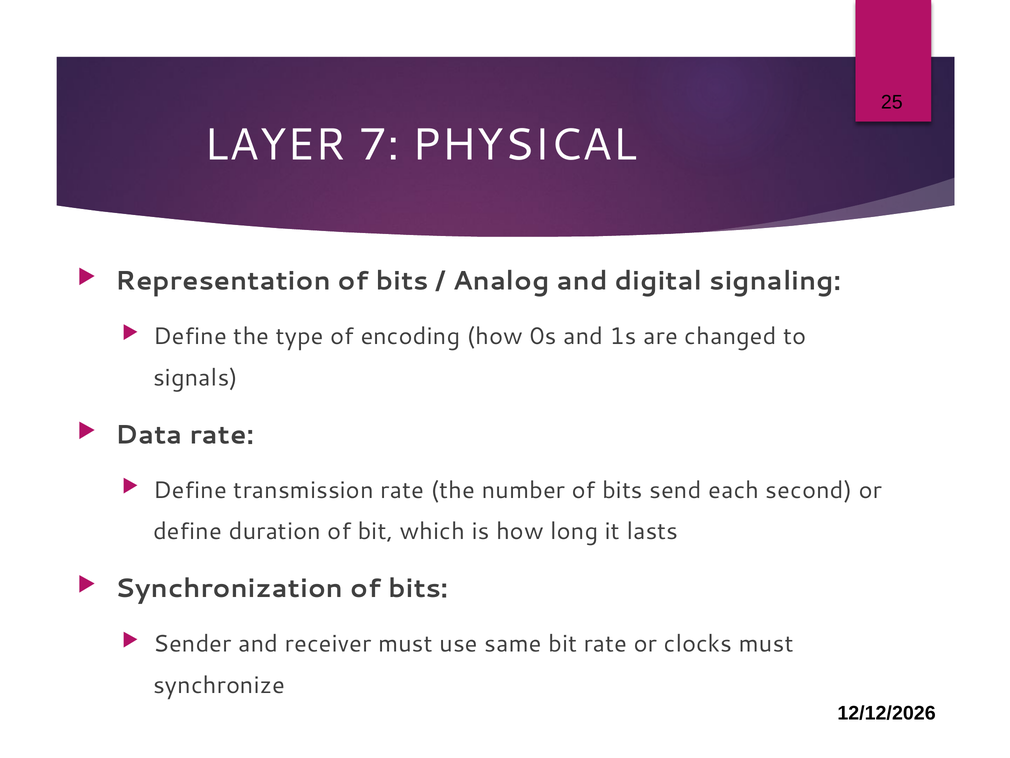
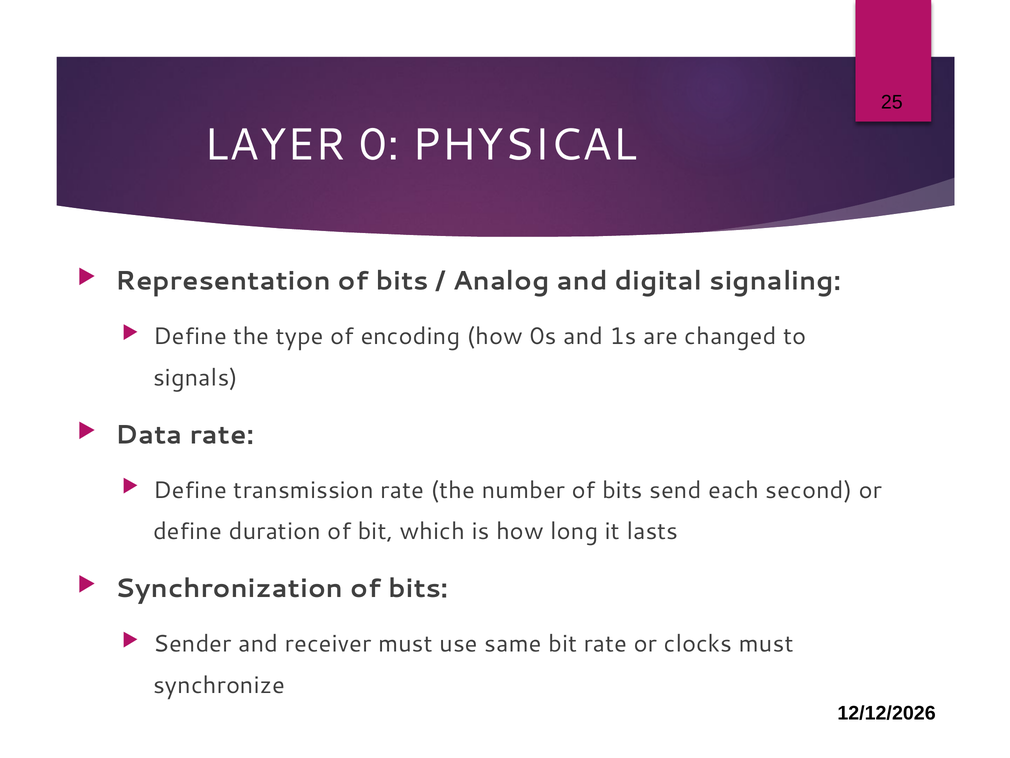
7: 7 -> 0
